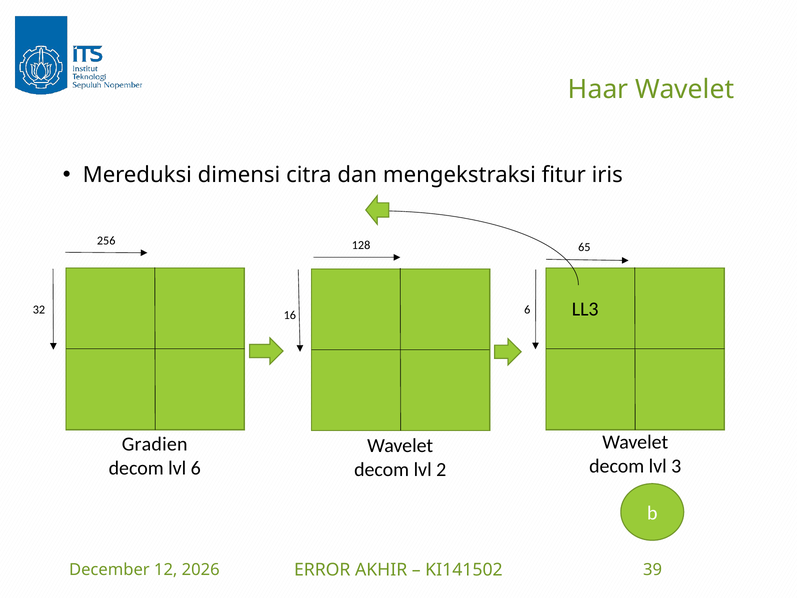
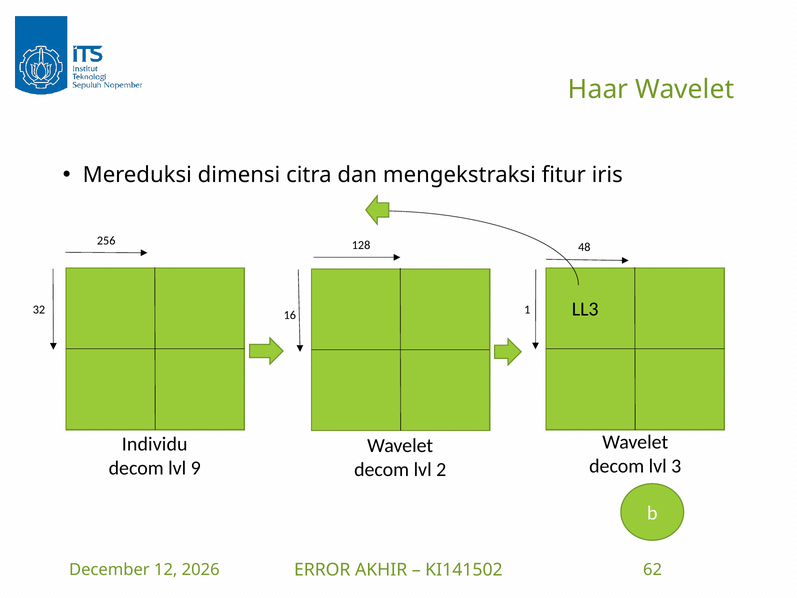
65: 65 -> 48
16 6: 6 -> 1
Gradien: Gradien -> Individu
lvl 6: 6 -> 9
39: 39 -> 62
